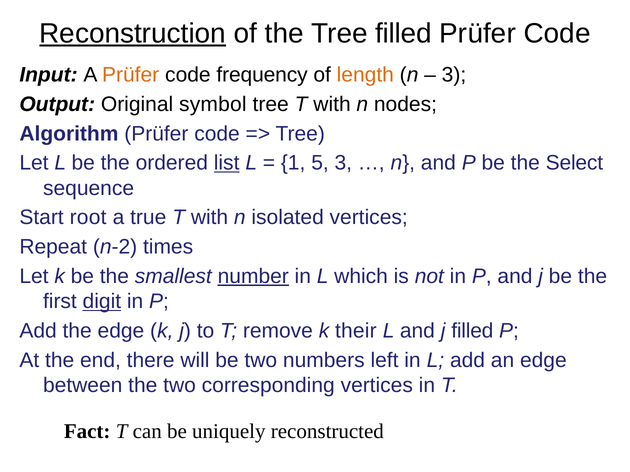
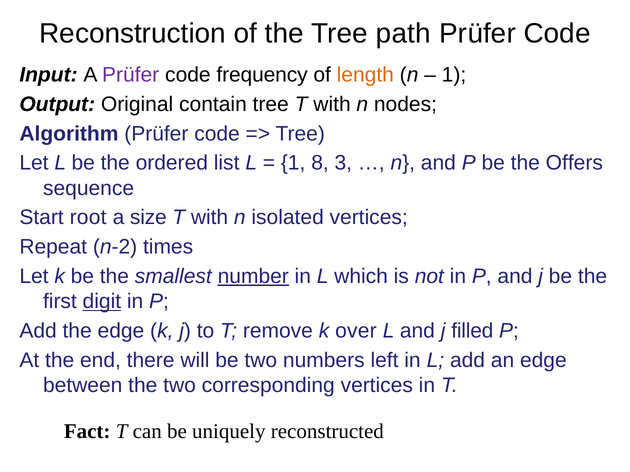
Reconstruction underline: present -> none
Tree filled: filled -> path
Prüfer at (131, 75) colour: orange -> purple
3 at (454, 75): 3 -> 1
symbol: symbol -> contain
list underline: present -> none
5: 5 -> 8
Select: Select -> Offers
true: true -> size
their: their -> over
